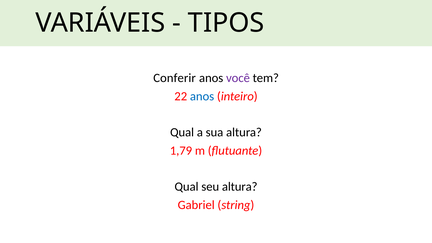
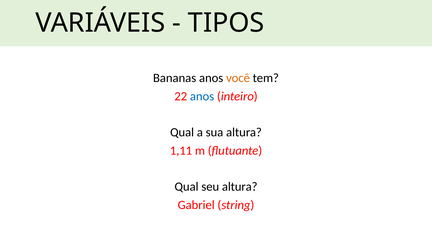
Conferir: Conferir -> Bananas
você colour: purple -> orange
1,79: 1,79 -> 1,11
